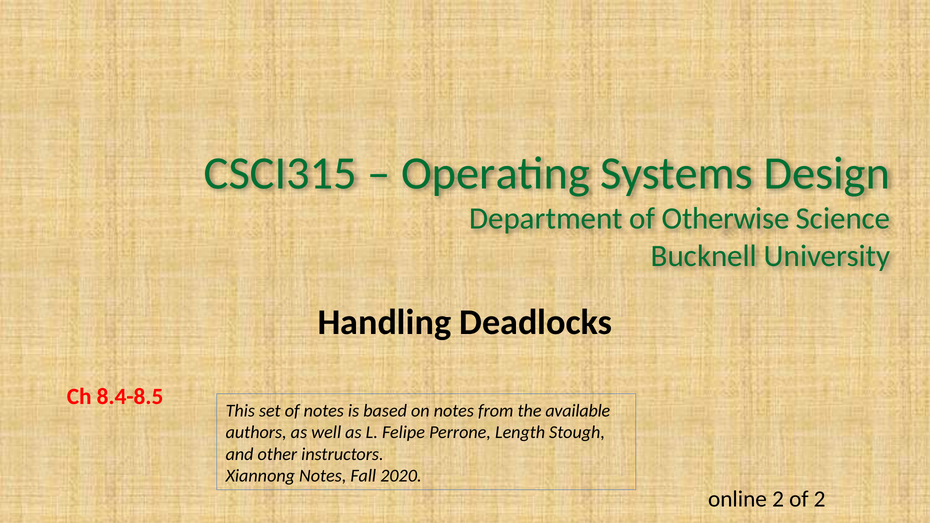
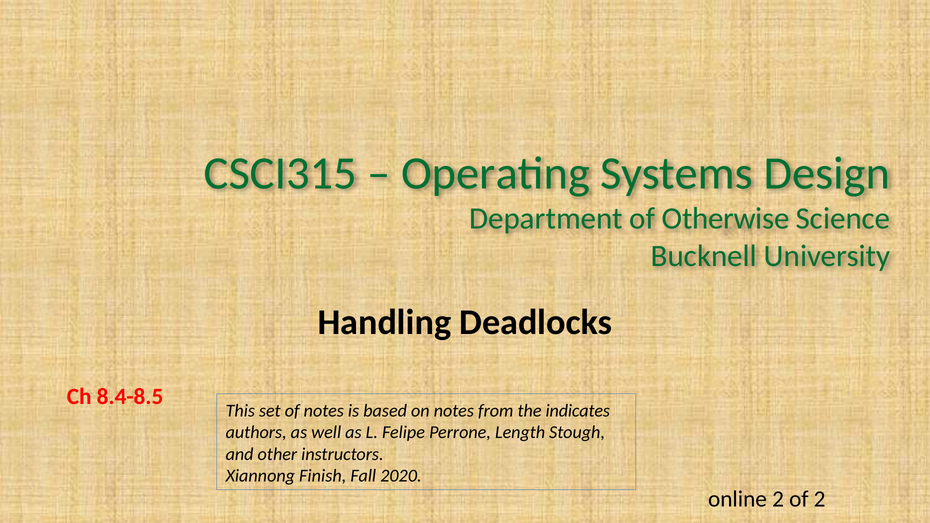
available: available -> indicates
Xiannong Notes: Notes -> Finish
